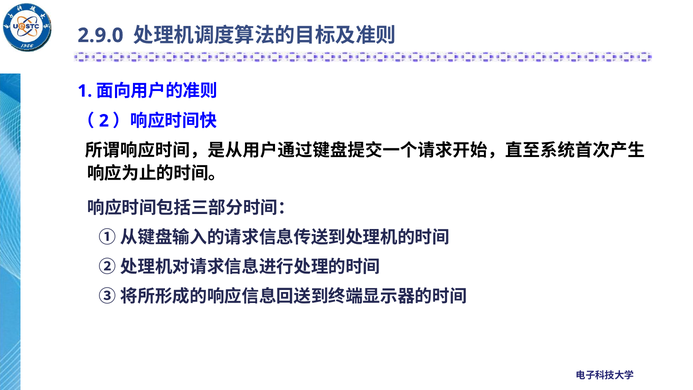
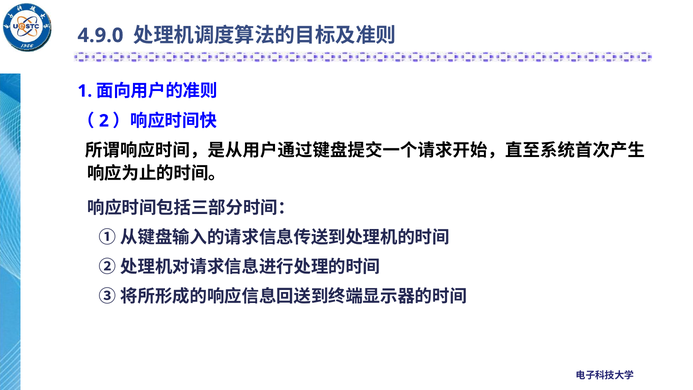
2.9.0: 2.9.0 -> 4.9.0
